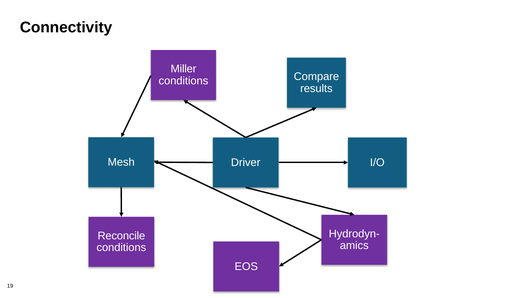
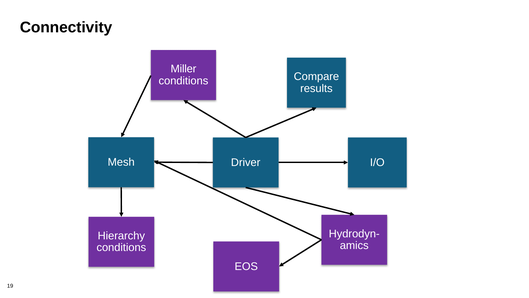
Reconcile: Reconcile -> Hierarchy
